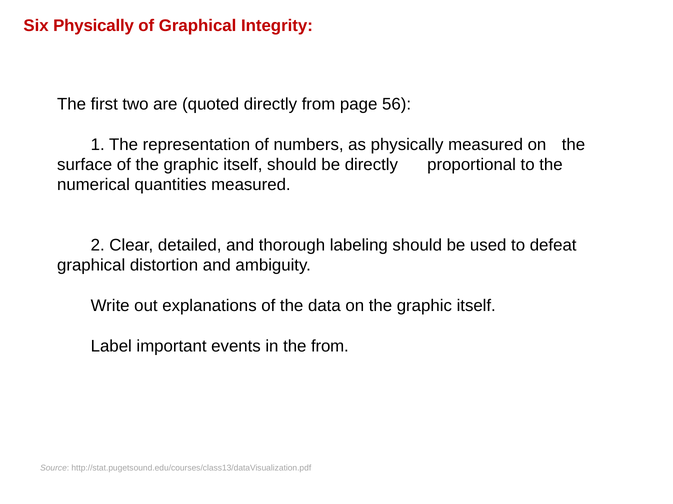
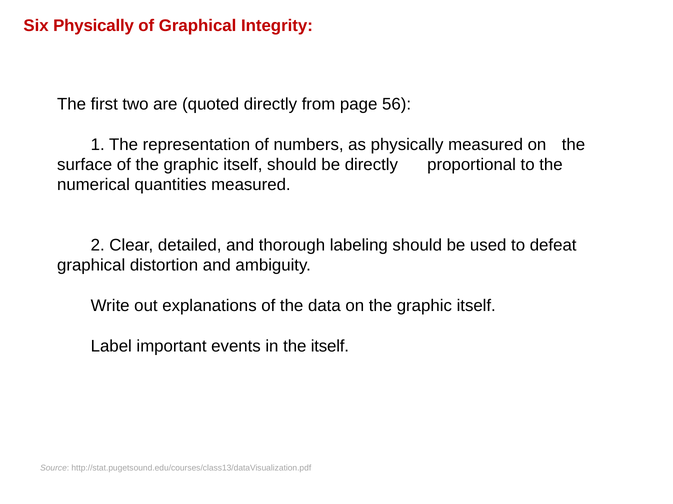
the from: from -> itself
